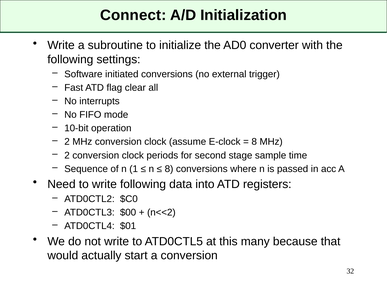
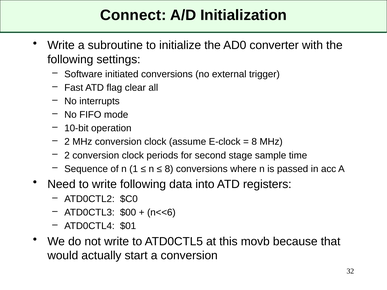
n<<2: n<<2 -> n<<6
many: many -> movb
